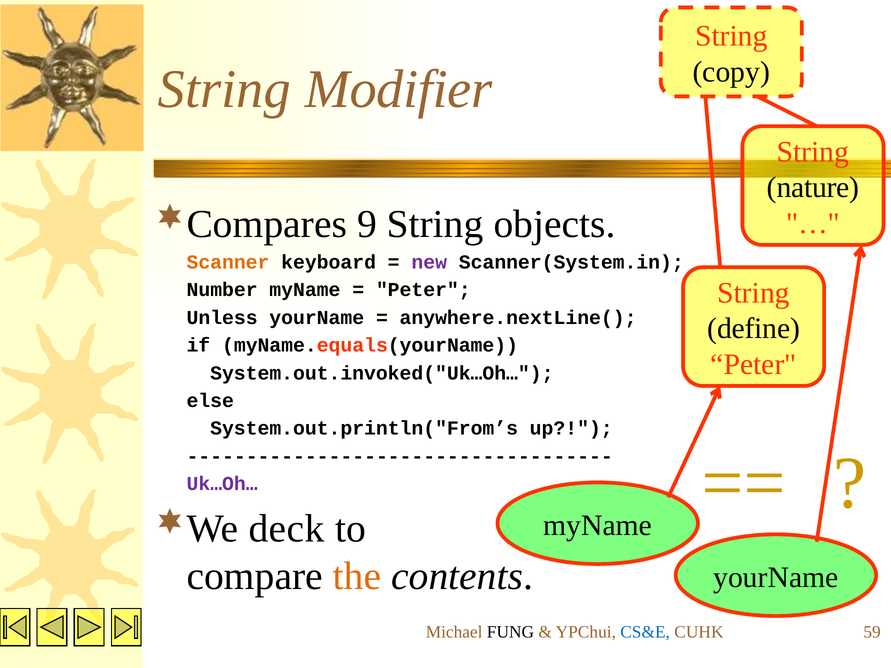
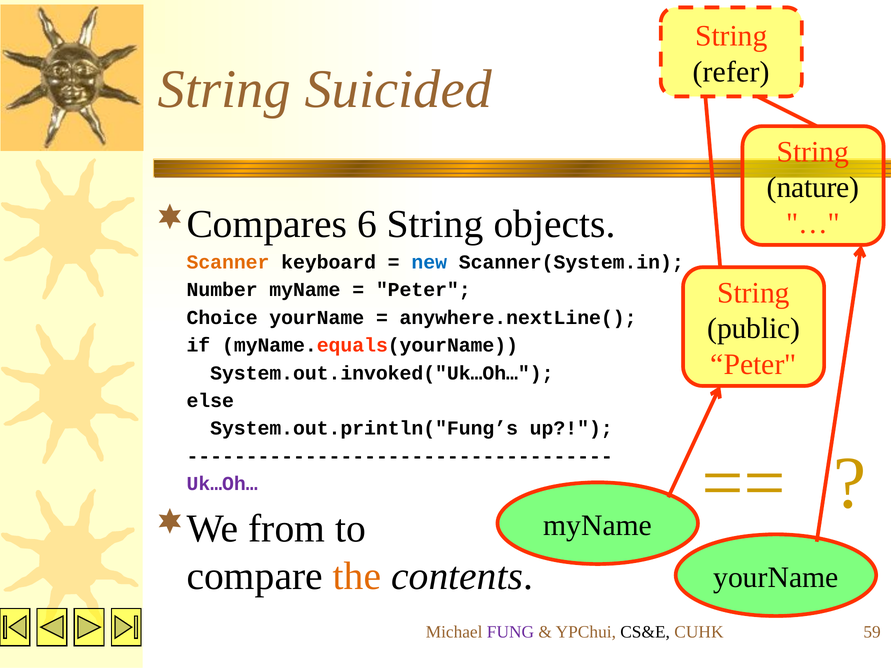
copy: copy -> refer
Modifier: Modifier -> Suicided
9: 9 -> 6
new colour: purple -> blue
Unless: Unless -> Choice
define: define -> public
System.out.println("From’s: System.out.println("From’s -> System.out.println("Fung’s
deck: deck -> from
FUNG colour: black -> purple
CS&E colour: blue -> black
